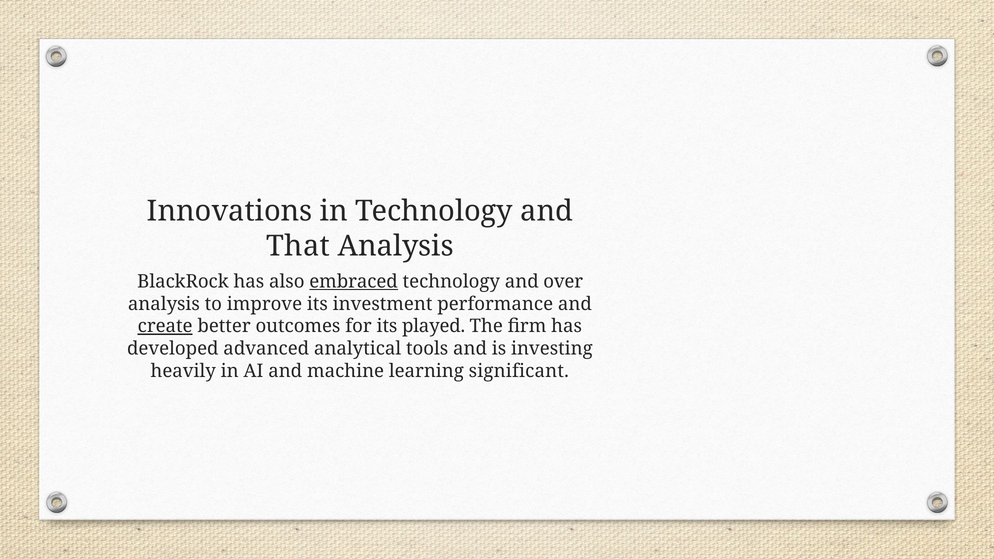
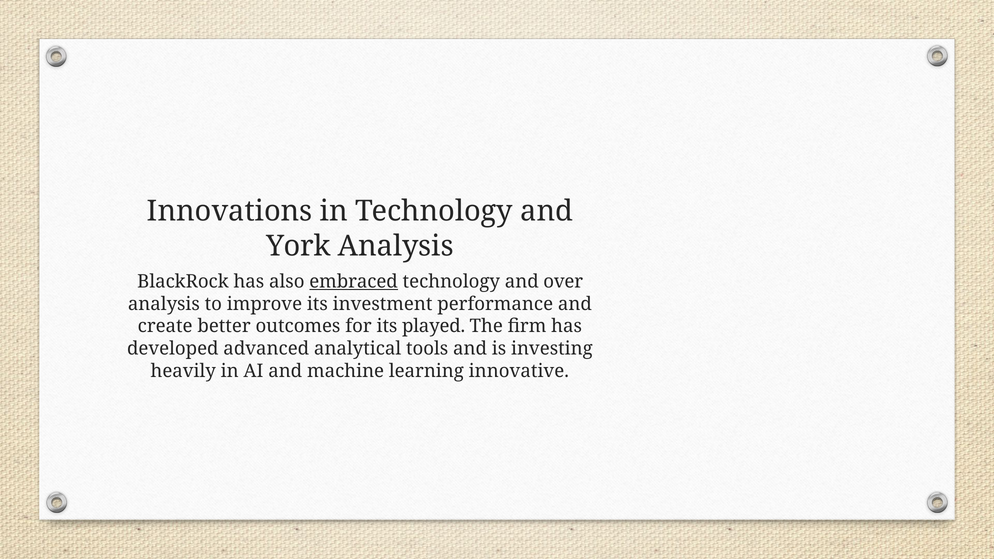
That: That -> York
create underline: present -> none
significant: significant -> innovative
